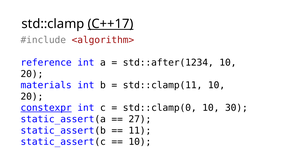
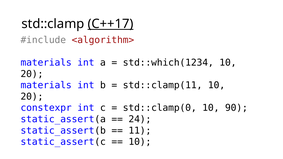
reference at (46, 63): reference -> materials
std::after(1234: std::after(1234 -> std::which(1234
constexpr underline: present -> none
30: 30 -> 90
27: 27 -> 24
